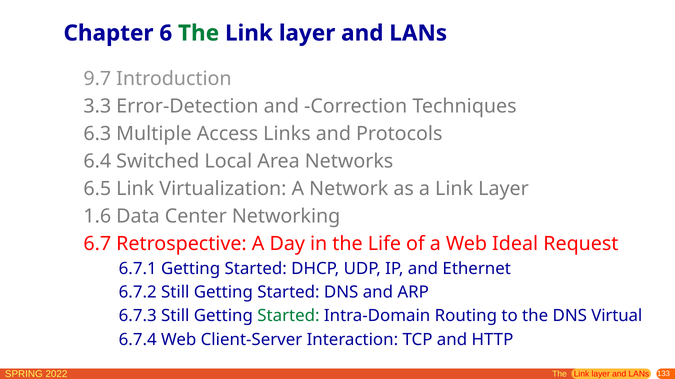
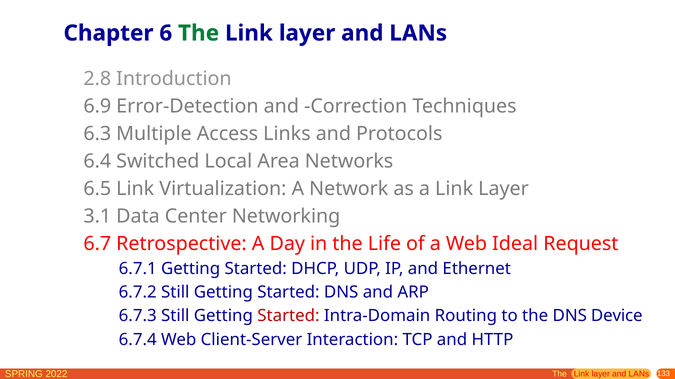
9.7: 9.7 -> 2.8
3.3: 3.3 -> 6.9
1.6: 1.6 -> 3.1
Started at (288, 316) colour: green -> red
Virtual: Virtual -> Device
